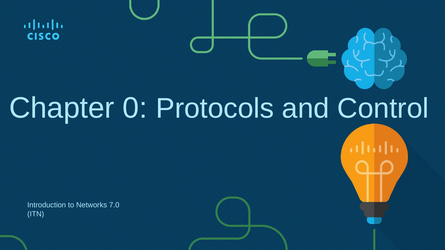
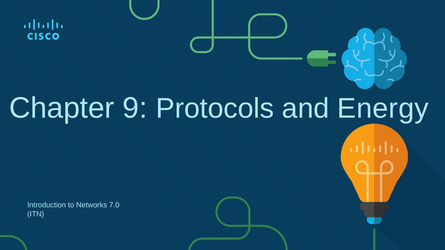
0: 0 -> 9
Control: Control -> Energy
